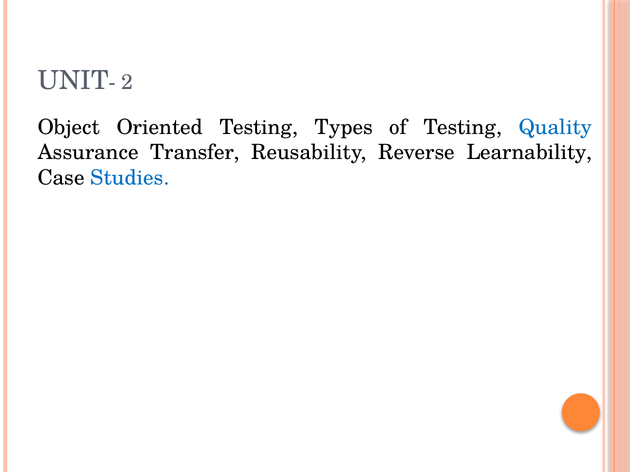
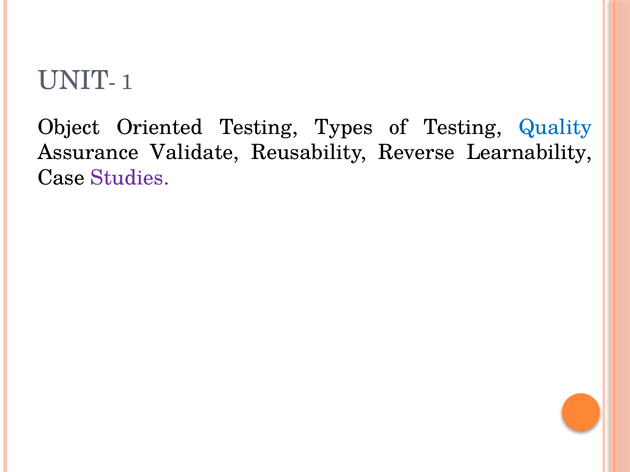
2: 2 -> 1
Transfer: Transfer -> Validate
Studies colour: blue -> purple
